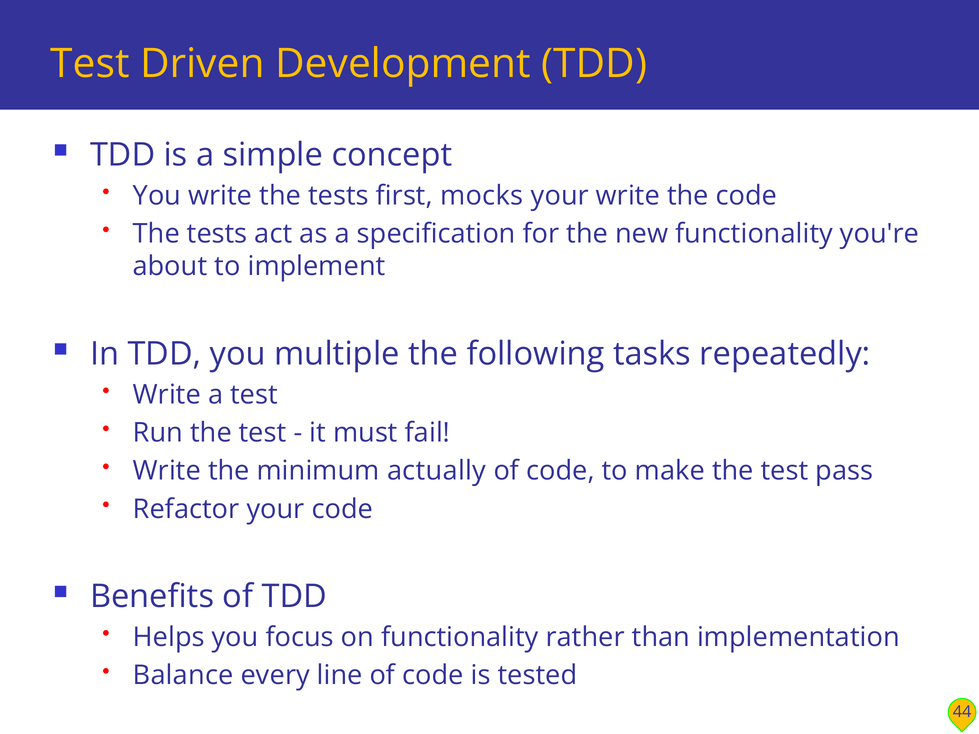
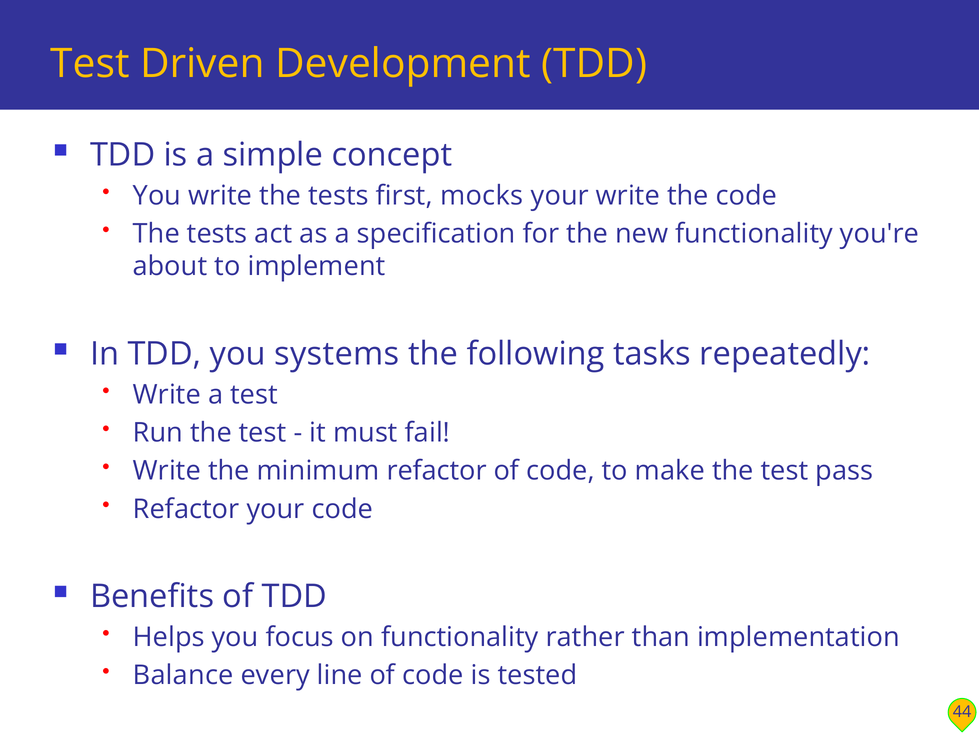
multiple: multiple -> systems
minimum actually: actually -> refactor
